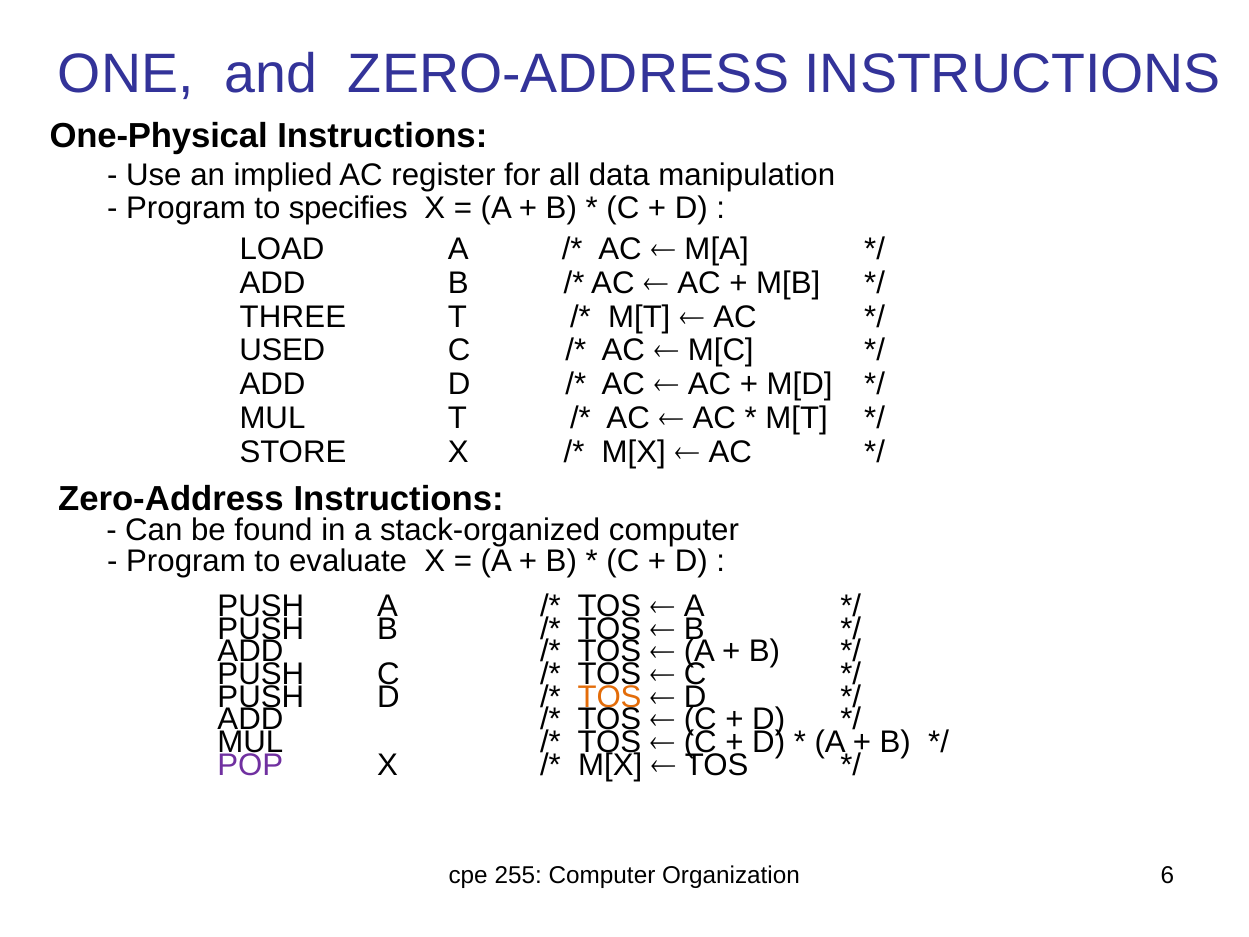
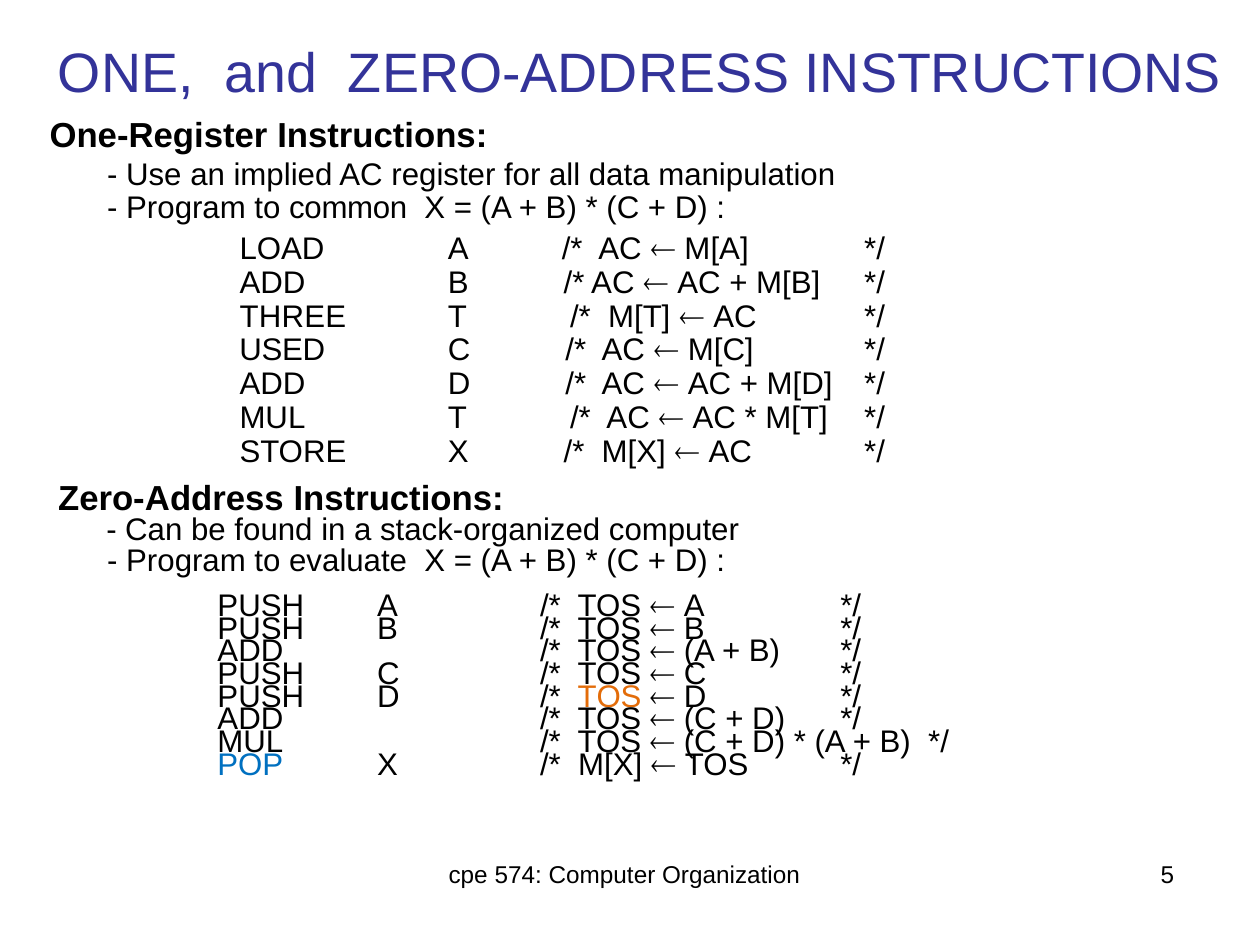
One-Physical: One-Physical -> One-Register
specifies: specifies -> common
POP colour: purple -> blue
255: 255 -> 574
6: 6 -> 5
